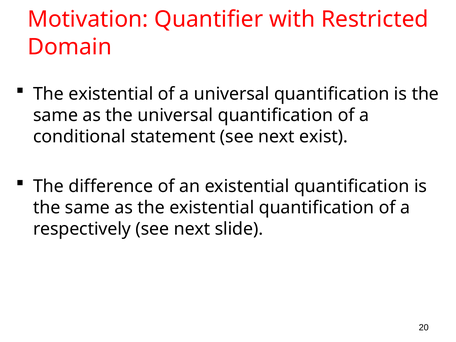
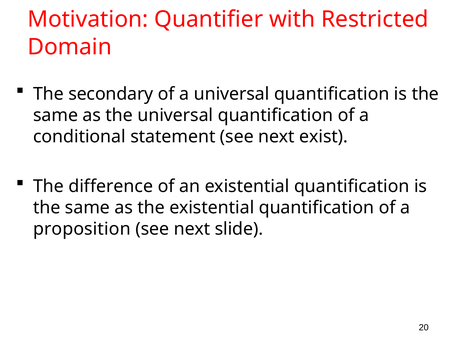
existential at (111, 94): existential -> secondary
respectively: respectively -> proposition
